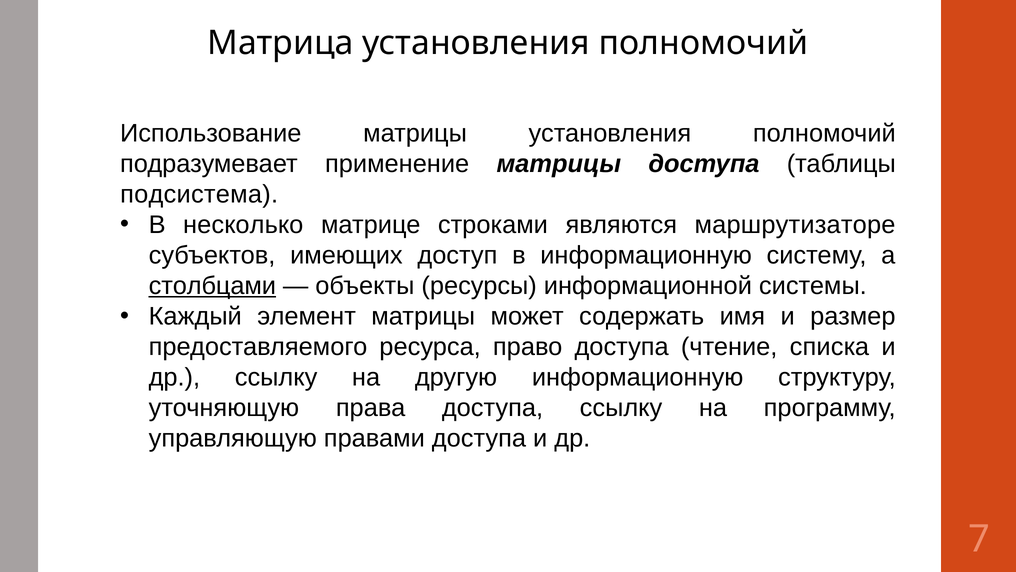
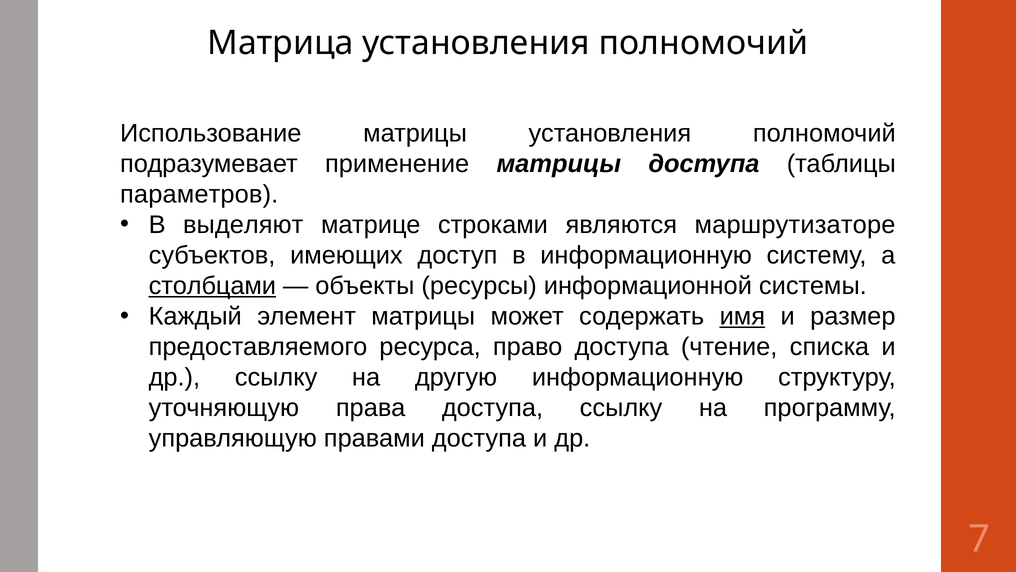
подсистема: подсистема -> параметров
несколько: несколько -> выделяют
имя underline: none -> present
